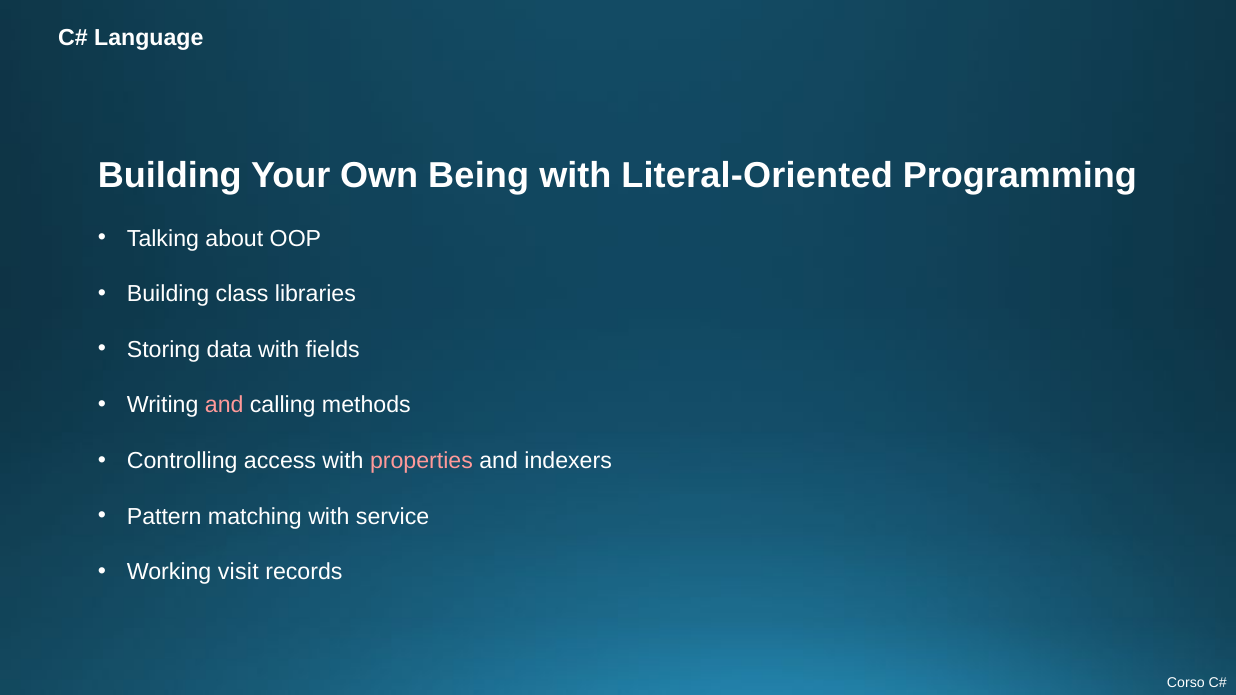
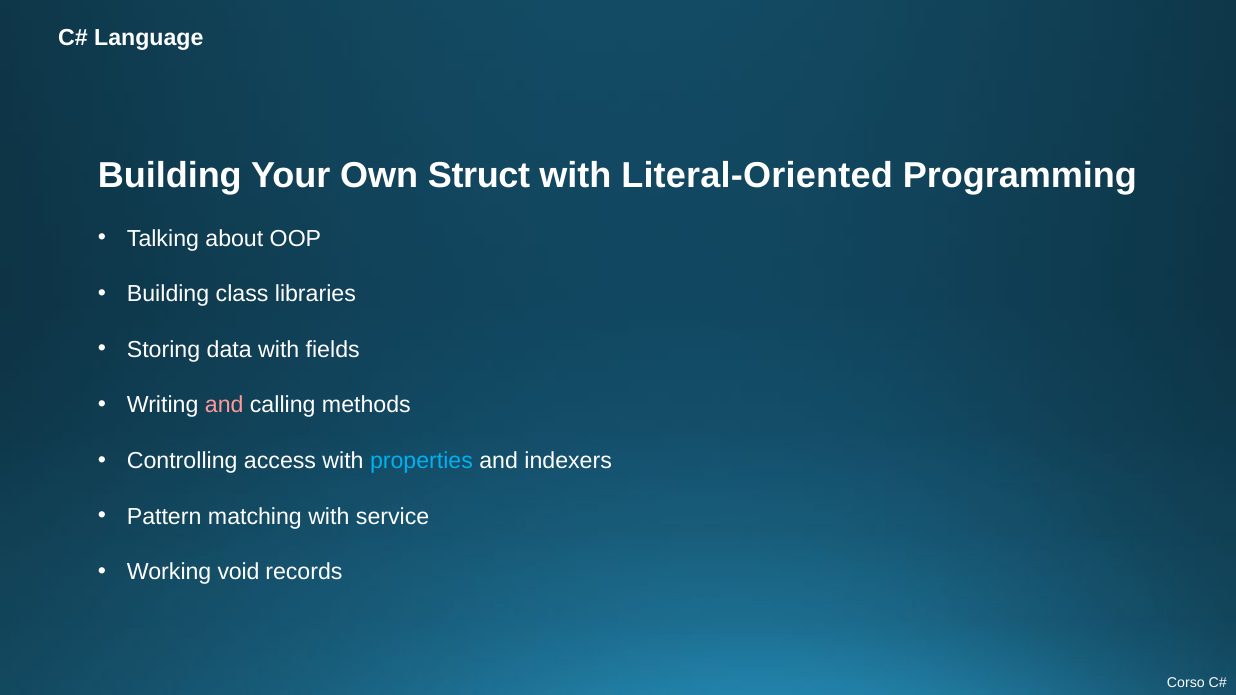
Being: Being -> Struct
properties colour: pink -> light blue
visit: visit -> void
